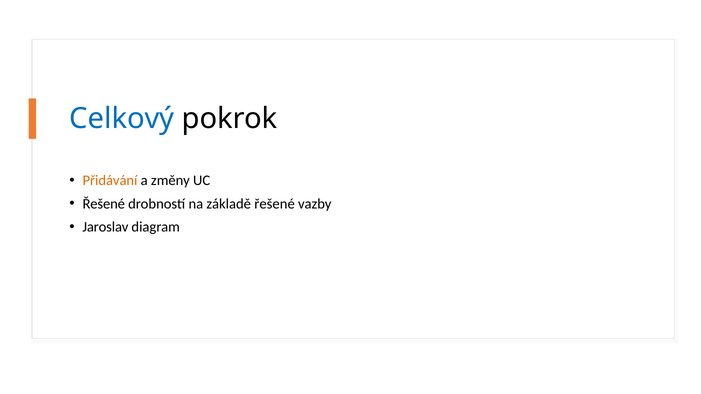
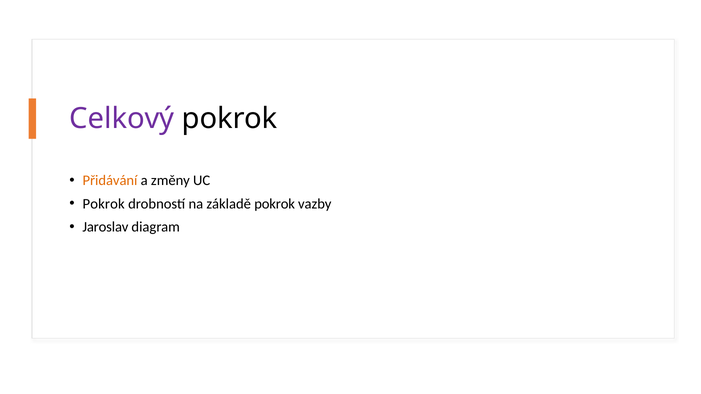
Celkový colour: blue -> purple
Řešené at (104, 204): Řešené -> Pokrok
základě řešené: řešené -> pokrok
